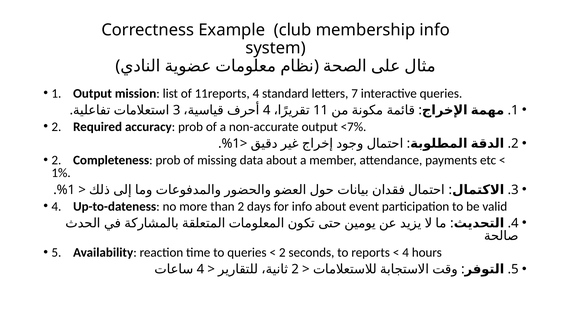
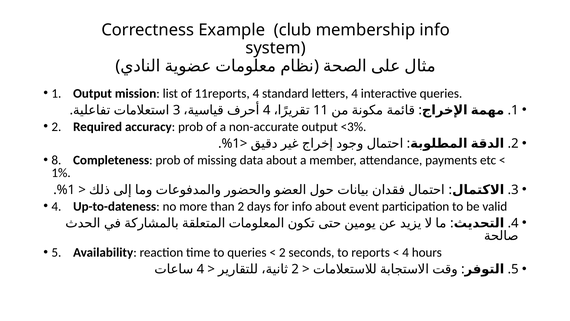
letters 7: 7 -> 4
<7%: <7% -> <3%
2 at (56, 160): 2 -> 8
